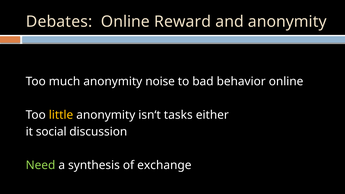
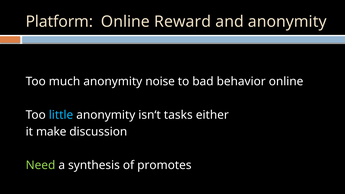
Debates: Debates -> Platform
little colour: yellow -> light blue
social: social -> make
exchange: exchange -> promotes
